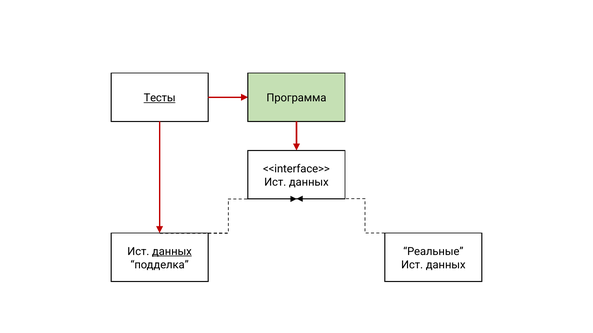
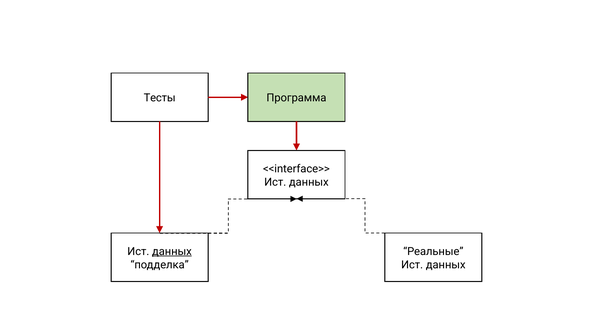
Тесты underline: present -> none
